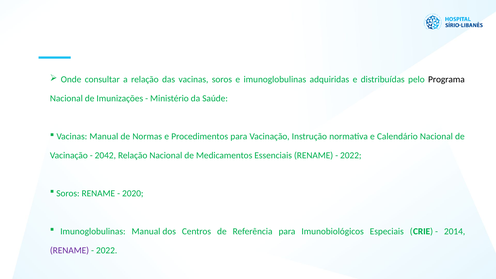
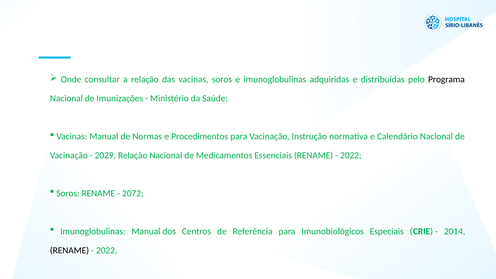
2042: 2042 -> 2029
2020: 2020 -> 2072
RENAME at (70, 250) colour: purple -> black
